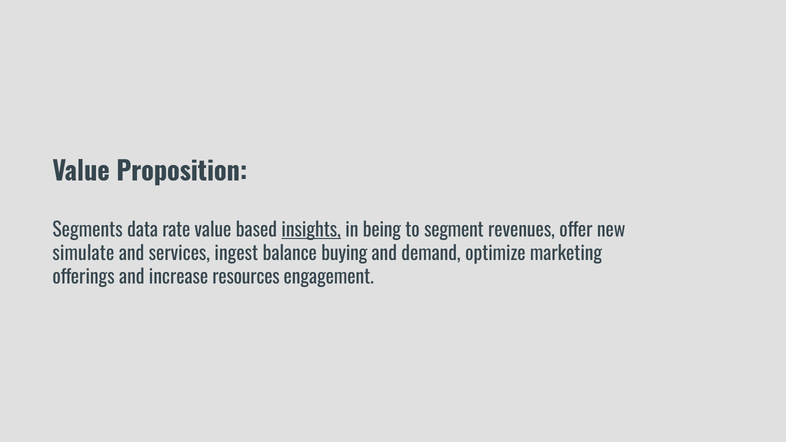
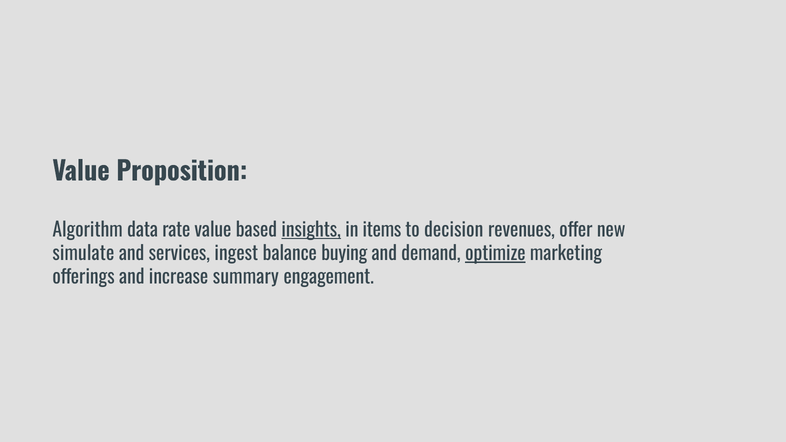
Segments: Segments -> Algorithm
being: being -> items
segment: segment -> decision
optimize underline: none -> present
resources: resources -> summary
